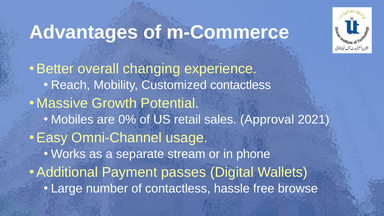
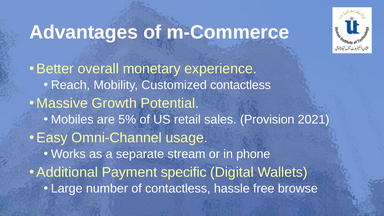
changing: changing -> monetary
0%: 0% -> 5%
Approval: Approval -> Provision
passes: passes -> specific
